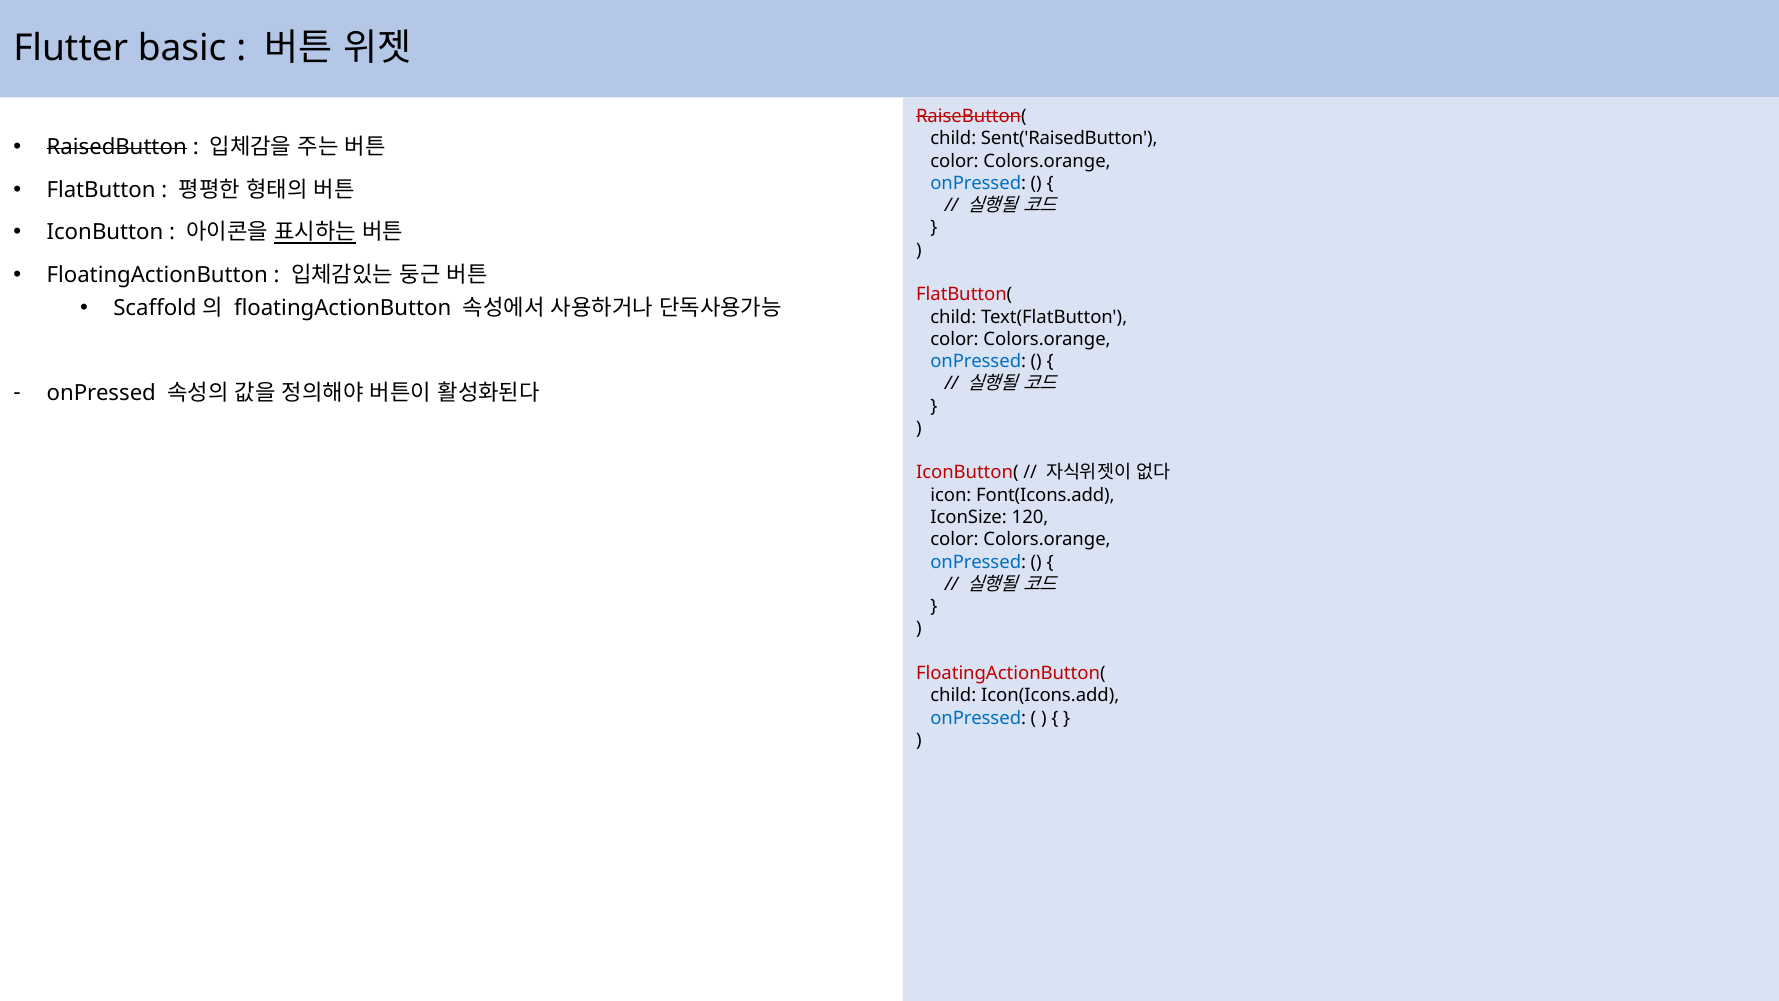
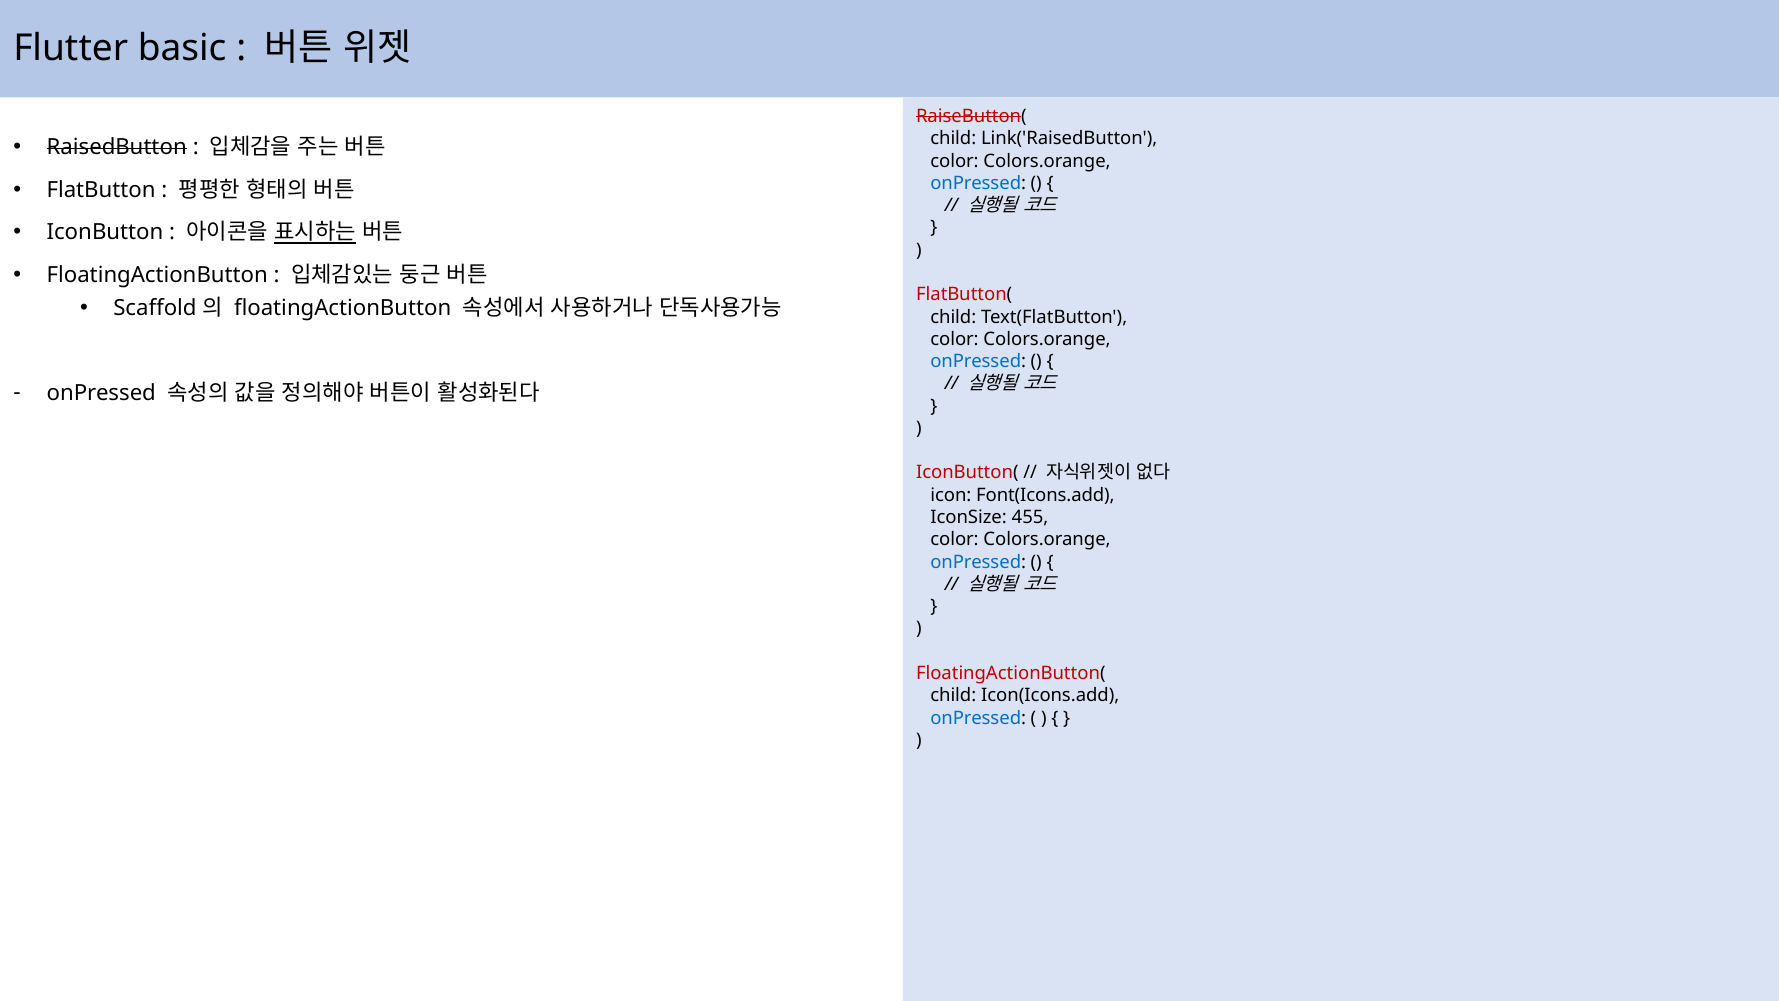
Sent('RaisedButton: Sent('RaisedButton -> Link('RaisedButton
120: 120 -> 455
